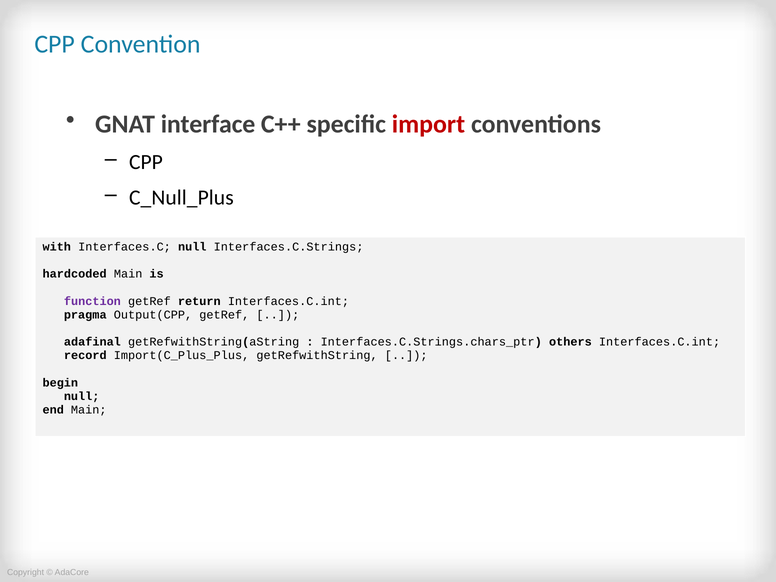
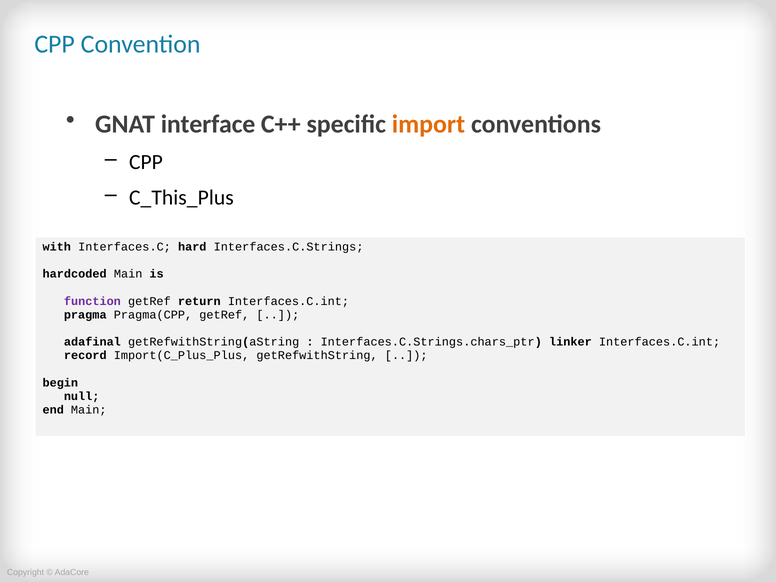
import colour: red -> orange
C_Null_Plus: C_Null_Plus -> C_This_Plus
Interfaces.C null: null -> hard
Output(CPP: Output(CPP -> Pragma(CPP
others: others -> linker
